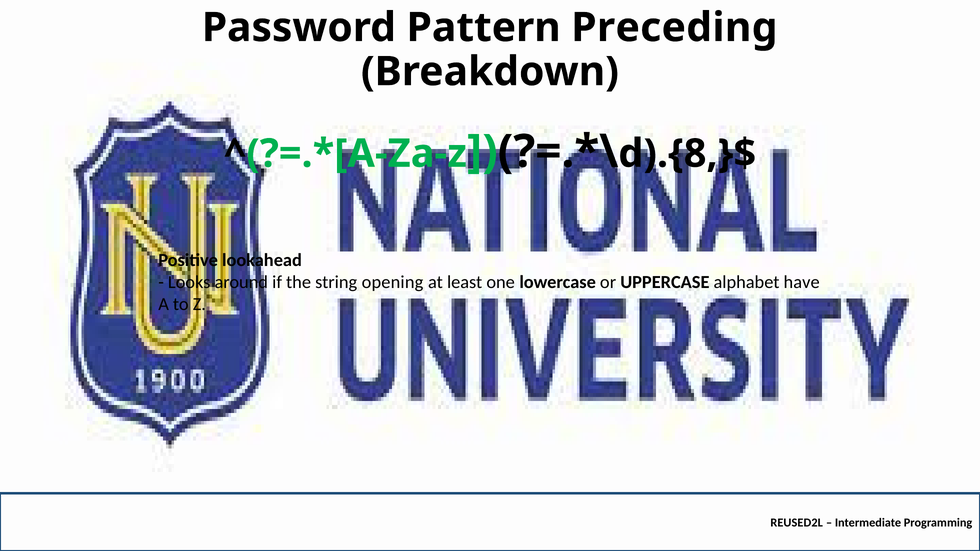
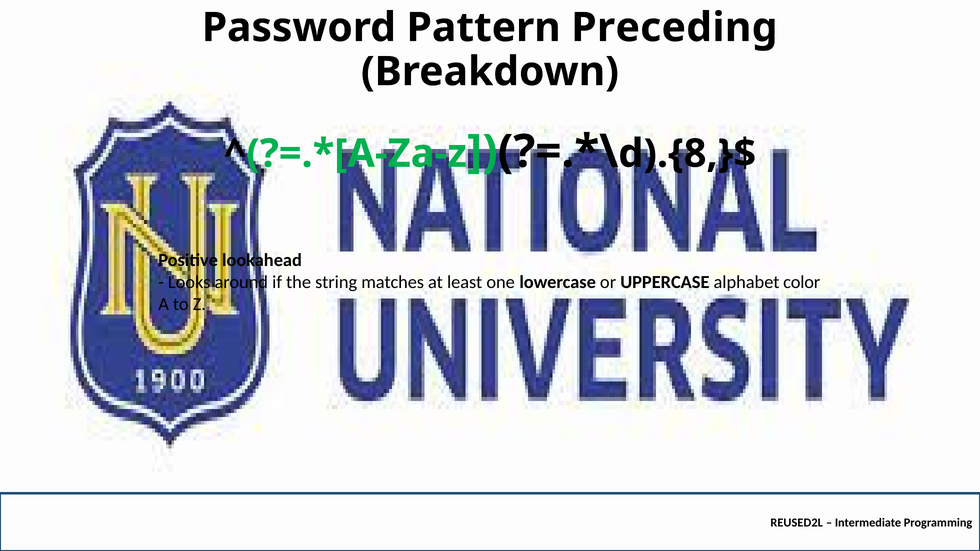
opening: opening -> matches
have: have -> color
